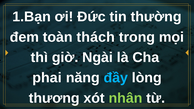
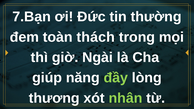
1.Bạn: 1.Bạn -> 7.Bạn
phai: phai -> giúp
đầy colour: light blue -> light green
